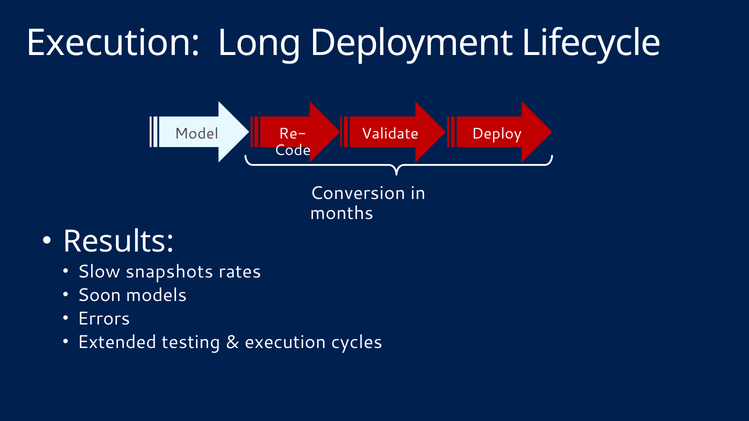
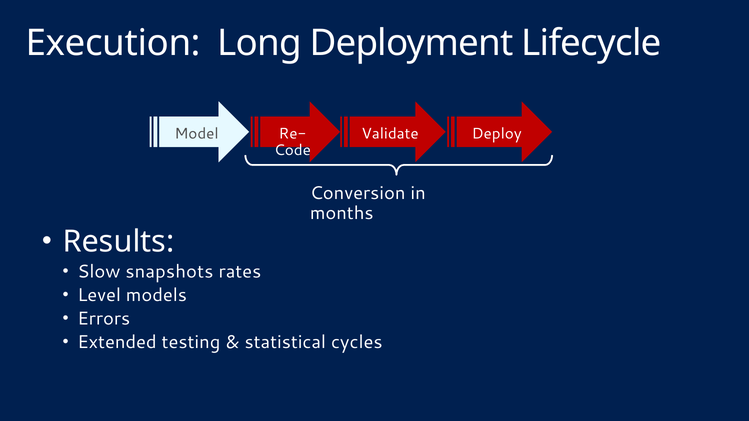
Soon: Soon -> Level
execution at (285, 342): execution -> statistical
